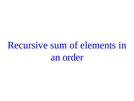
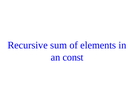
order: order -> const
